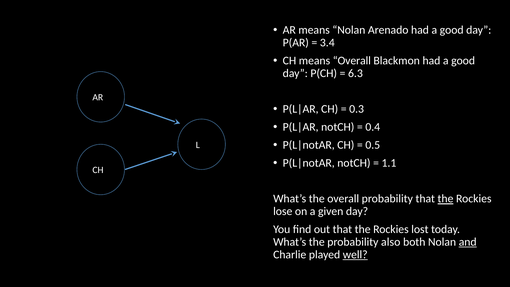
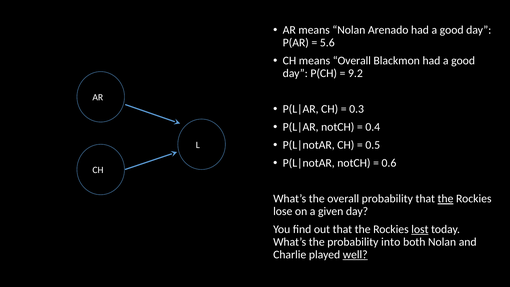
3.4: 3.4 -> 5.6
6.3: 6.3 -> 9.2
1.1: 1.1 -> 0.6
lost underline: none -> present
also: also -> into
and underline: present -> none
